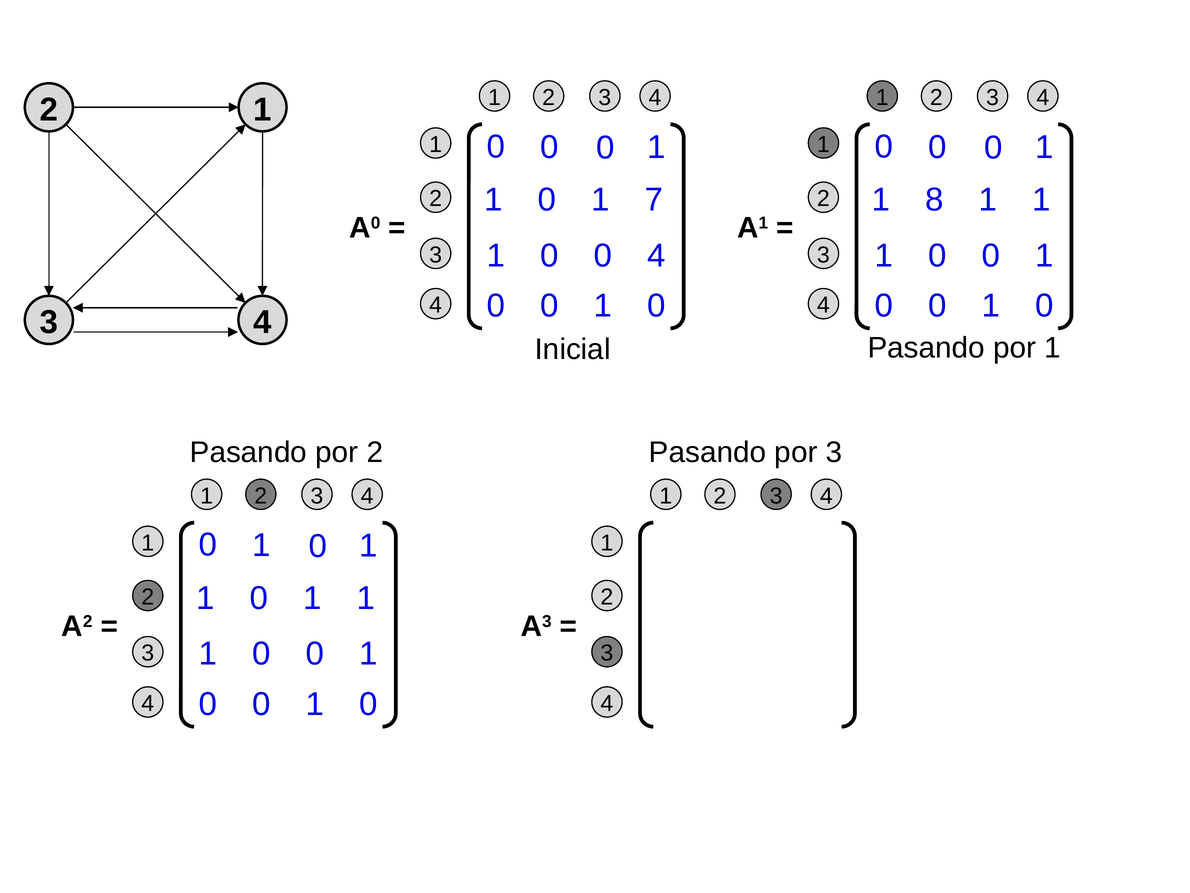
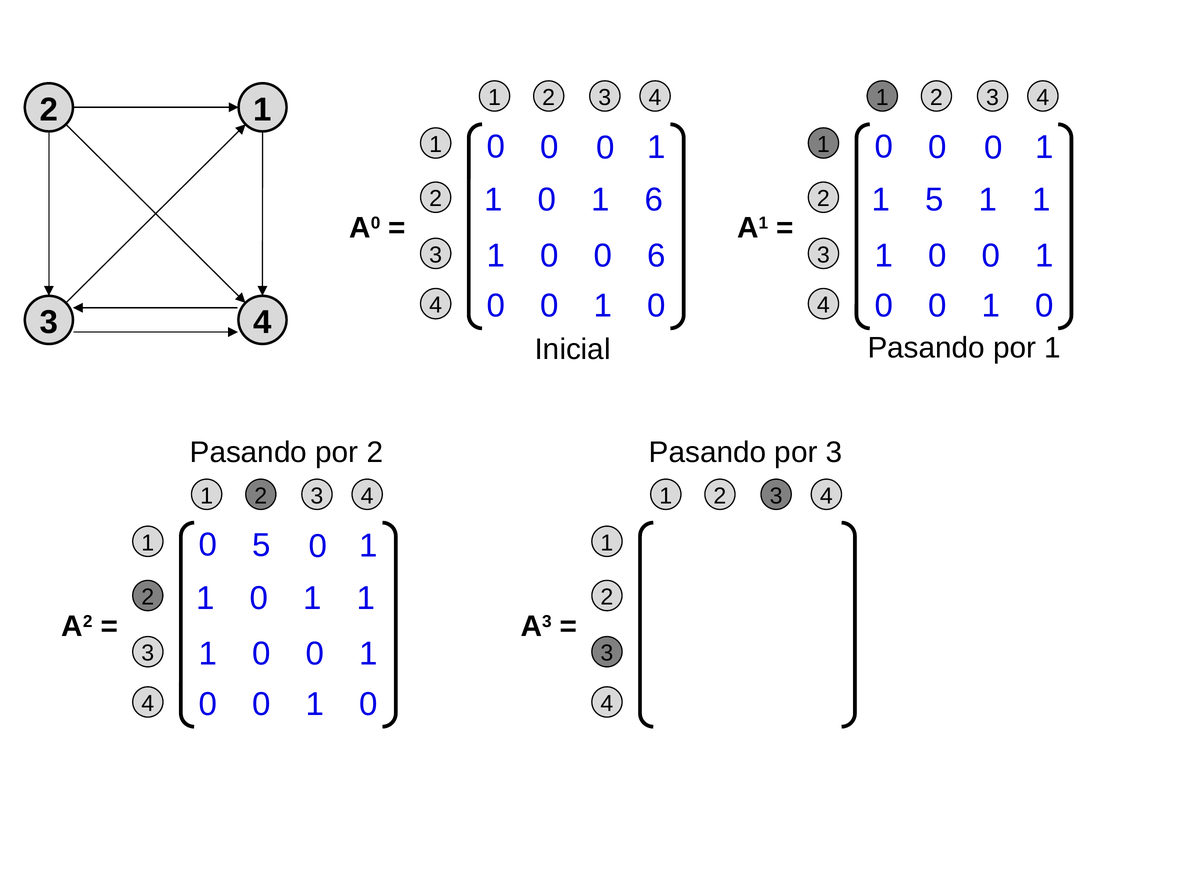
1 7: 7 -> 6
1 8: 8 -> 5
0 4: 4 -> 6
1 at (262, 545): 1 -> 5
